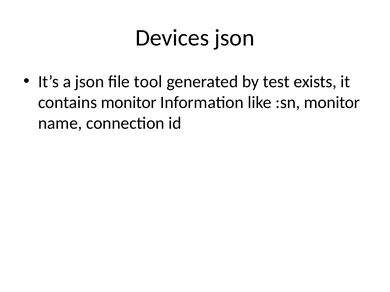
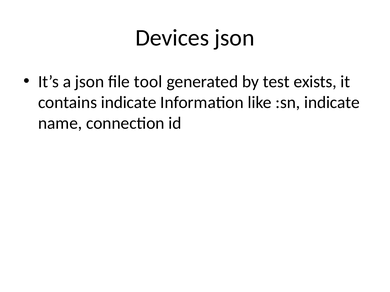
contains monitor: monitor -> indicate
:sn monitor: monitor -> indicate
